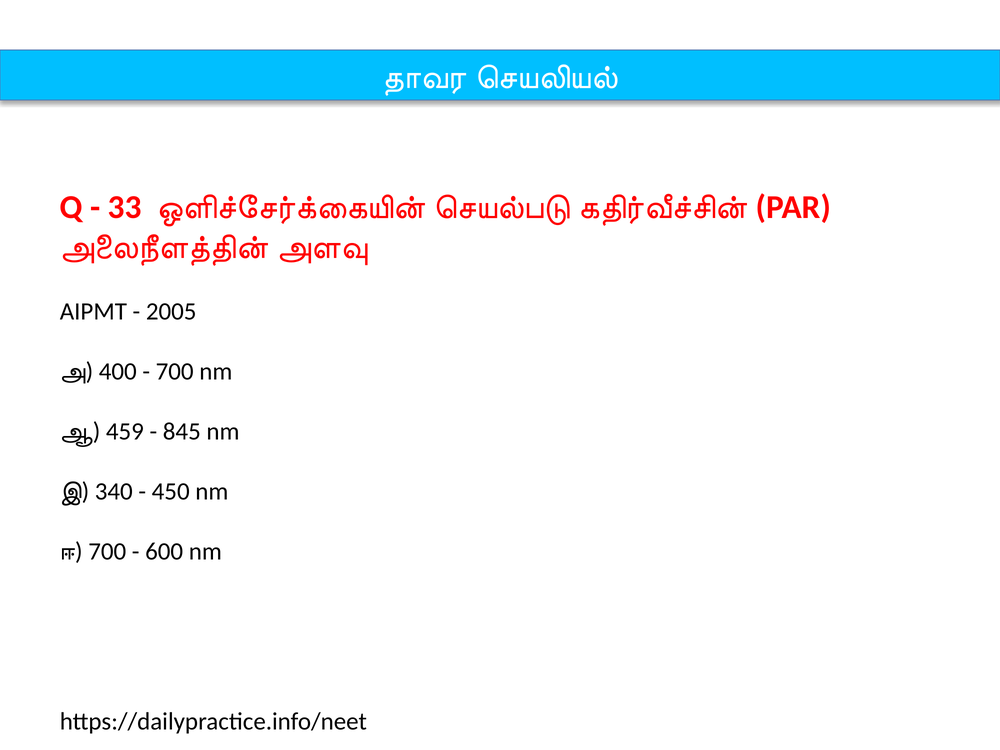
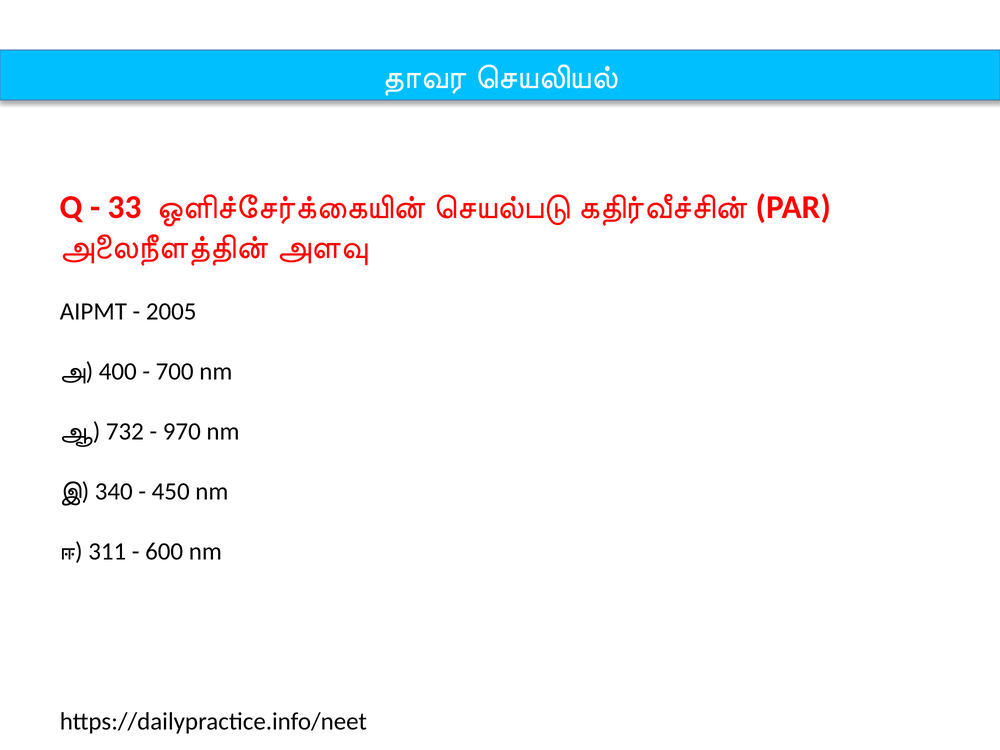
459: 459 -> 732
845: 845 -> 970
700 at (107, 552): 700 -> 311
